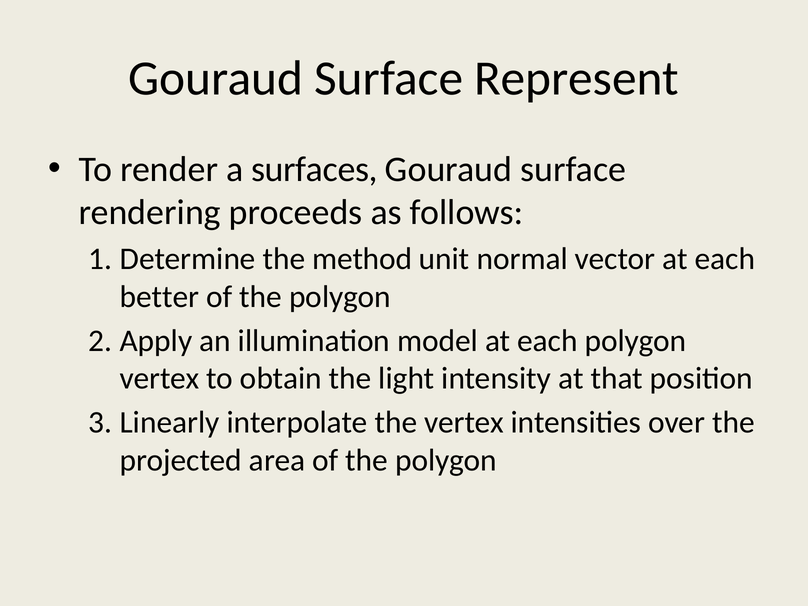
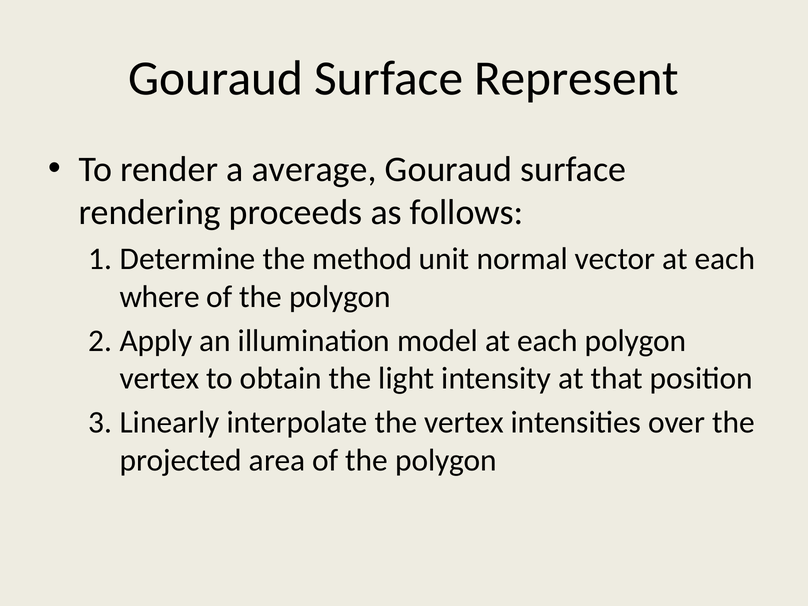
surfaces: surfaces -> average
better: better -> where
